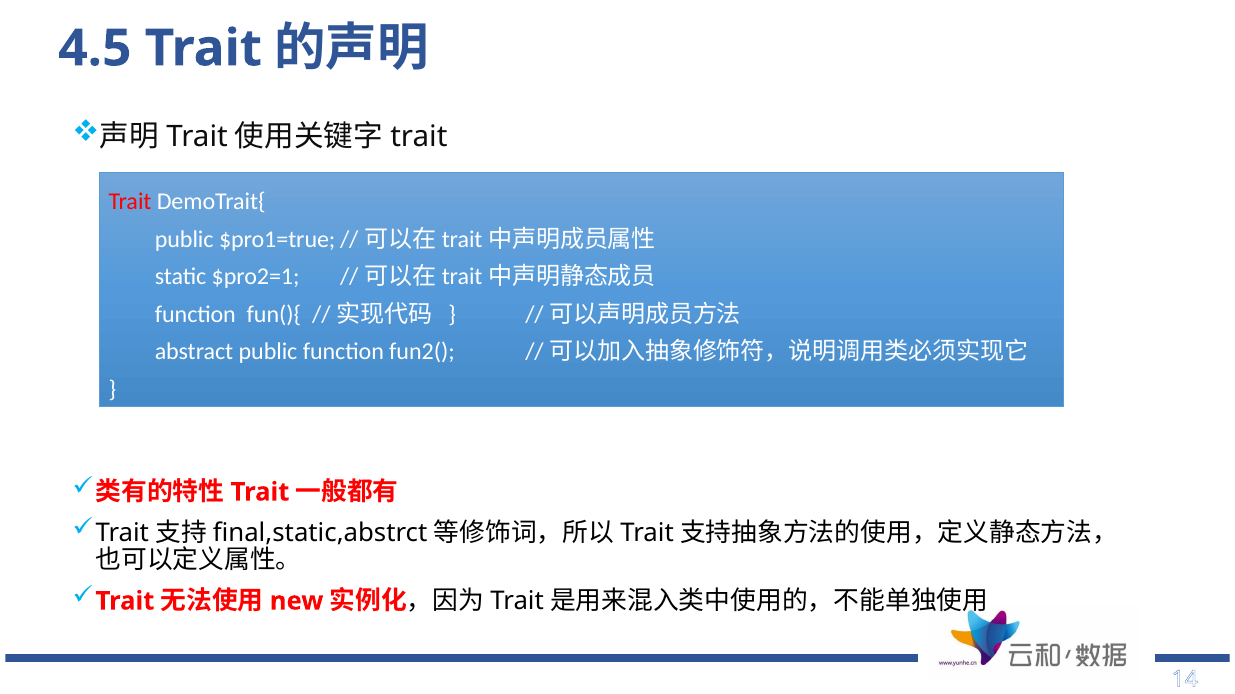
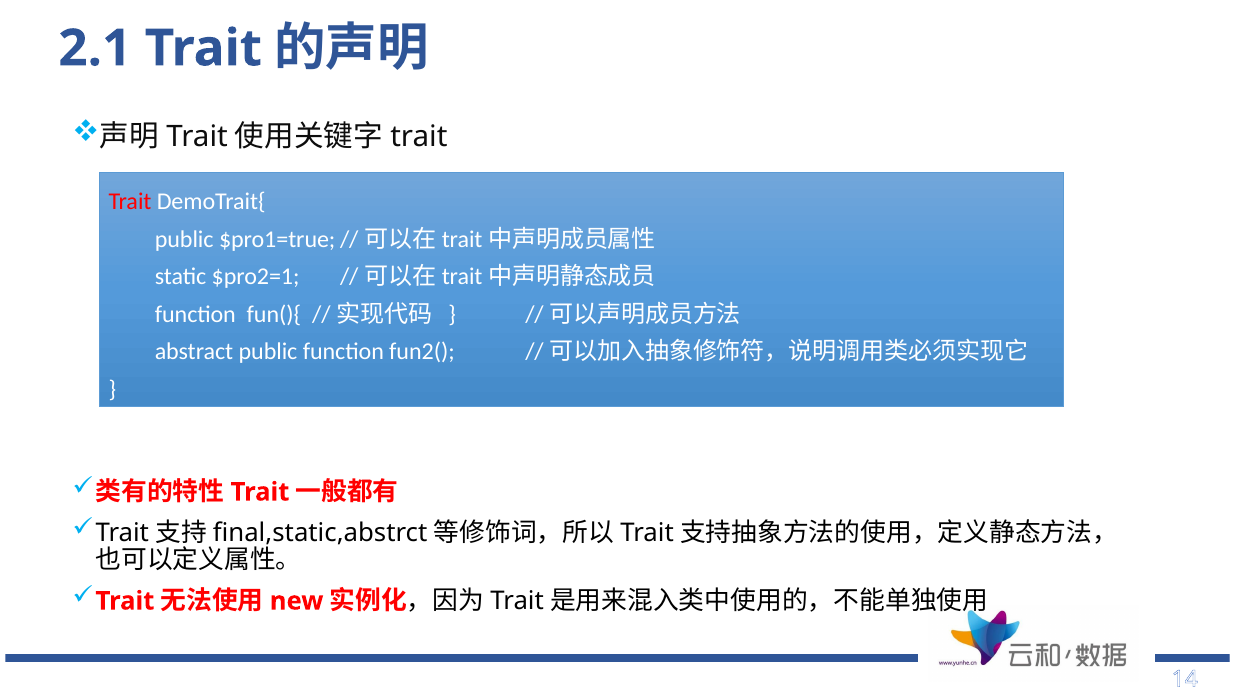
4.5: 4.5 -> 2.1
